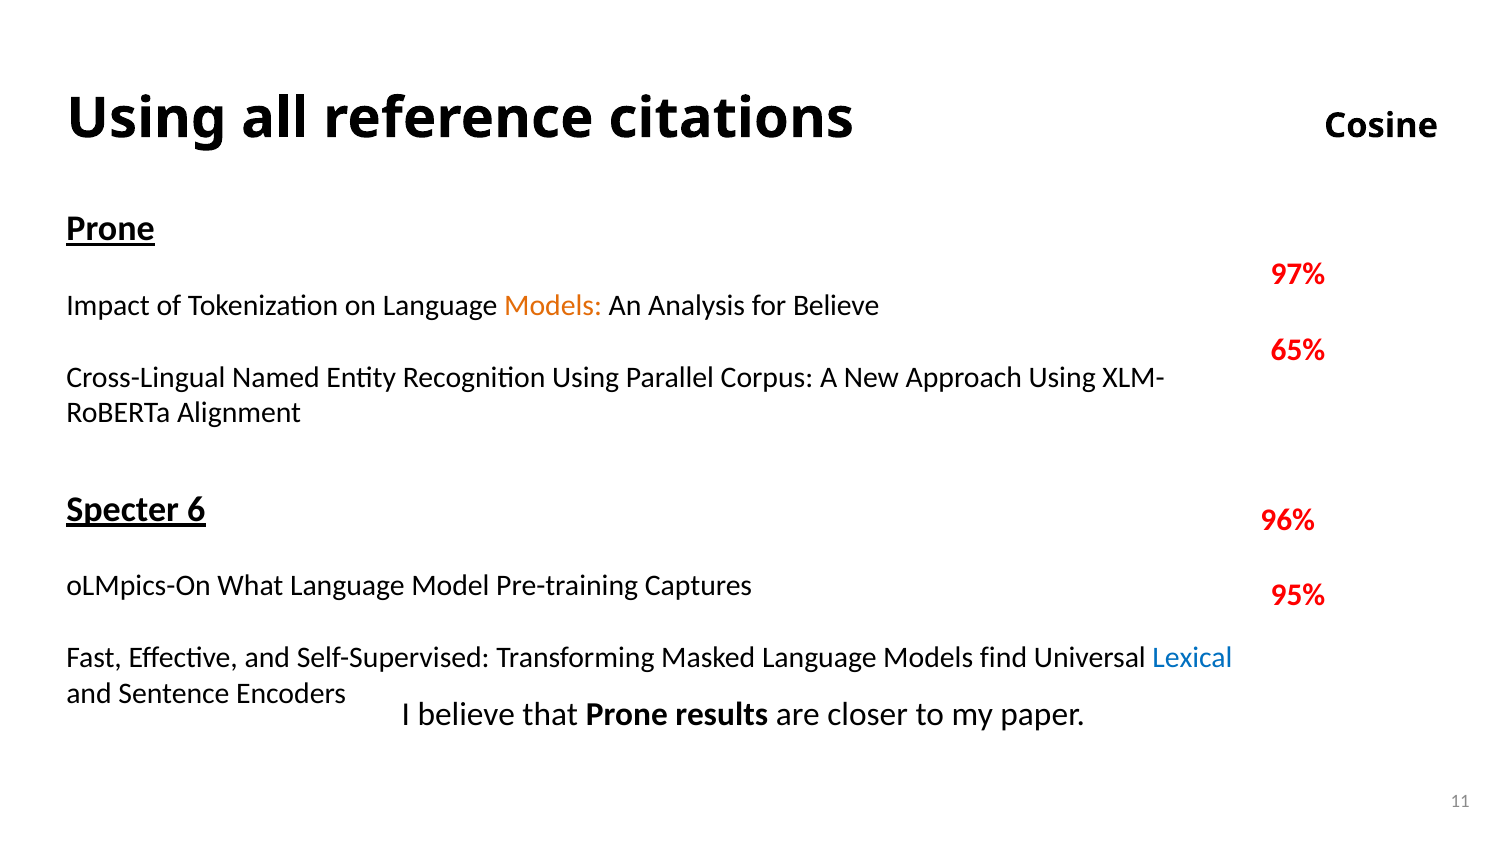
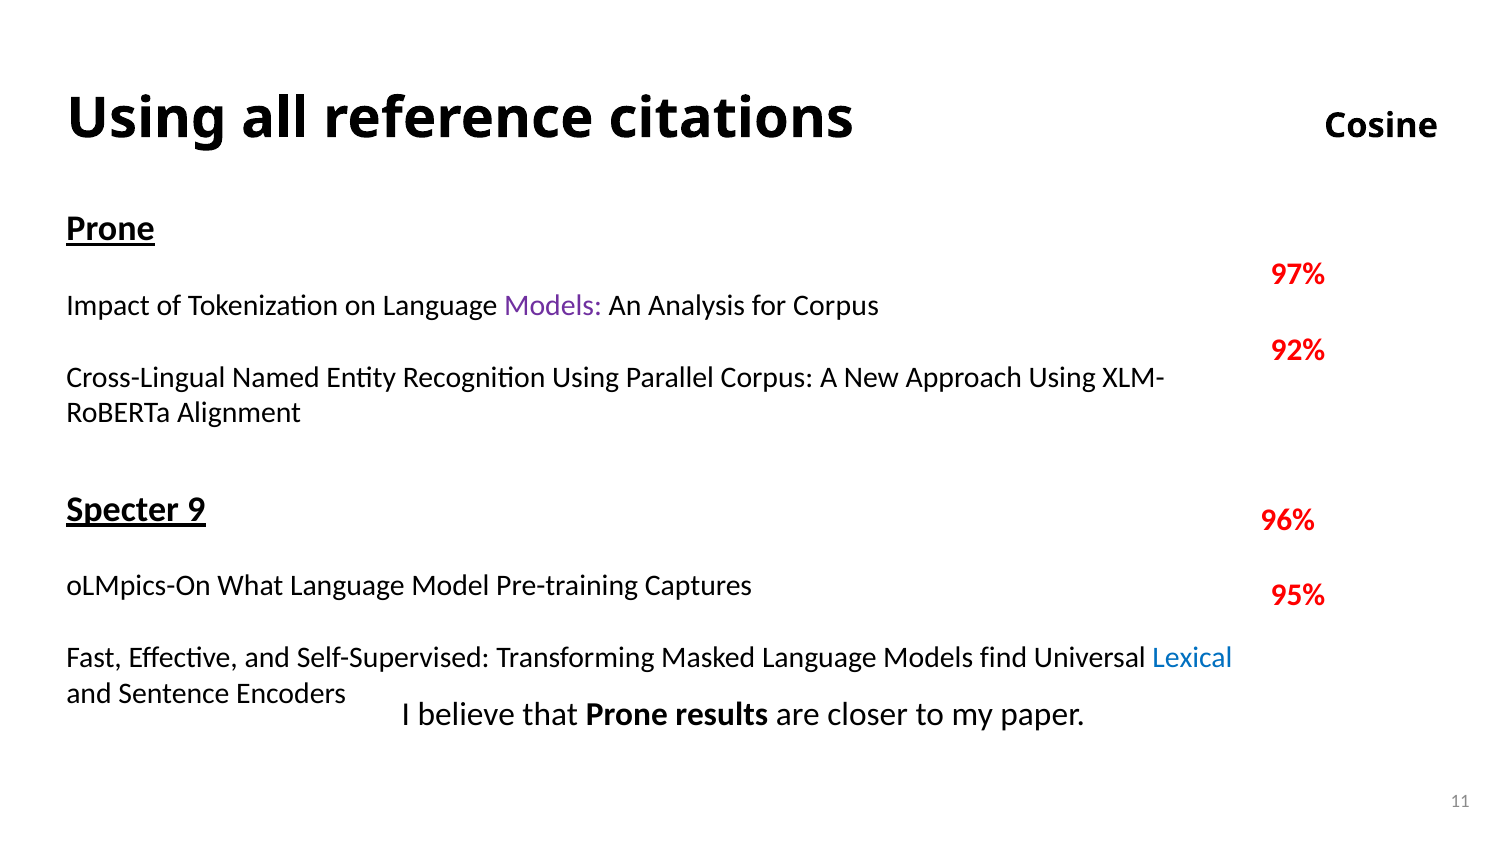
Models at (553, 306) colour: orange -> purple
for Believe: Believe -> Corpus
65%: 65% -> 92%
6: 6 -> 9
